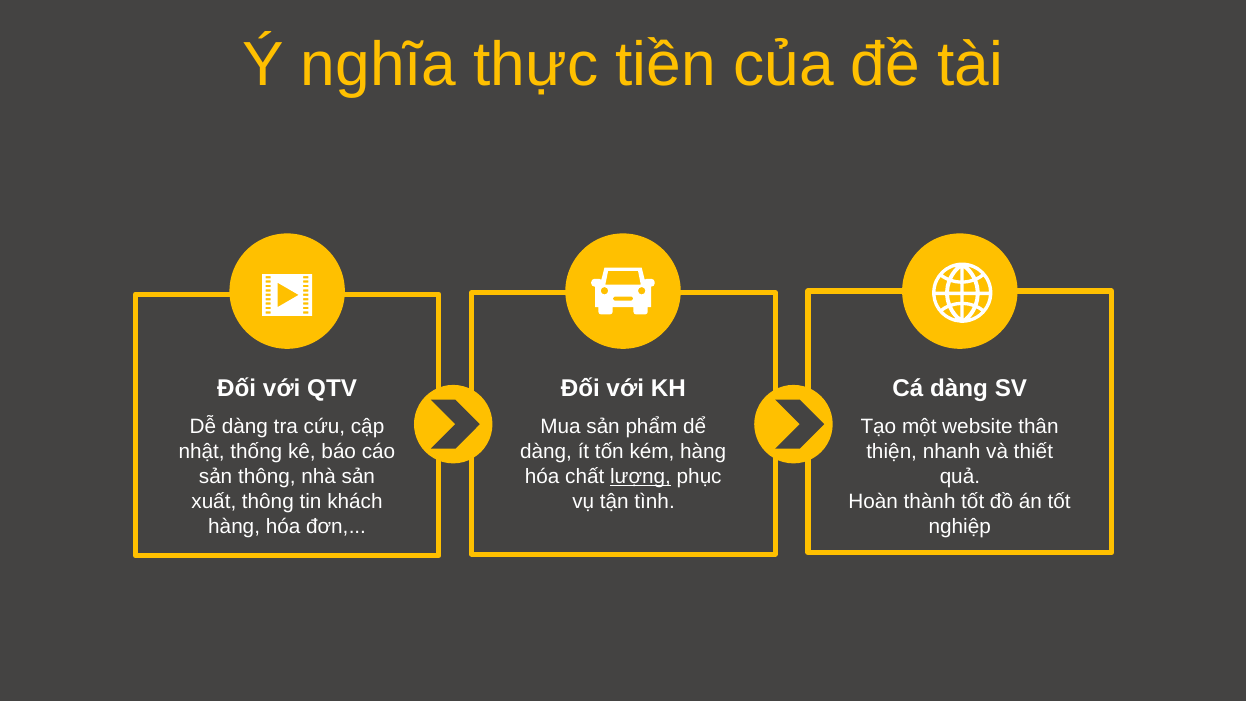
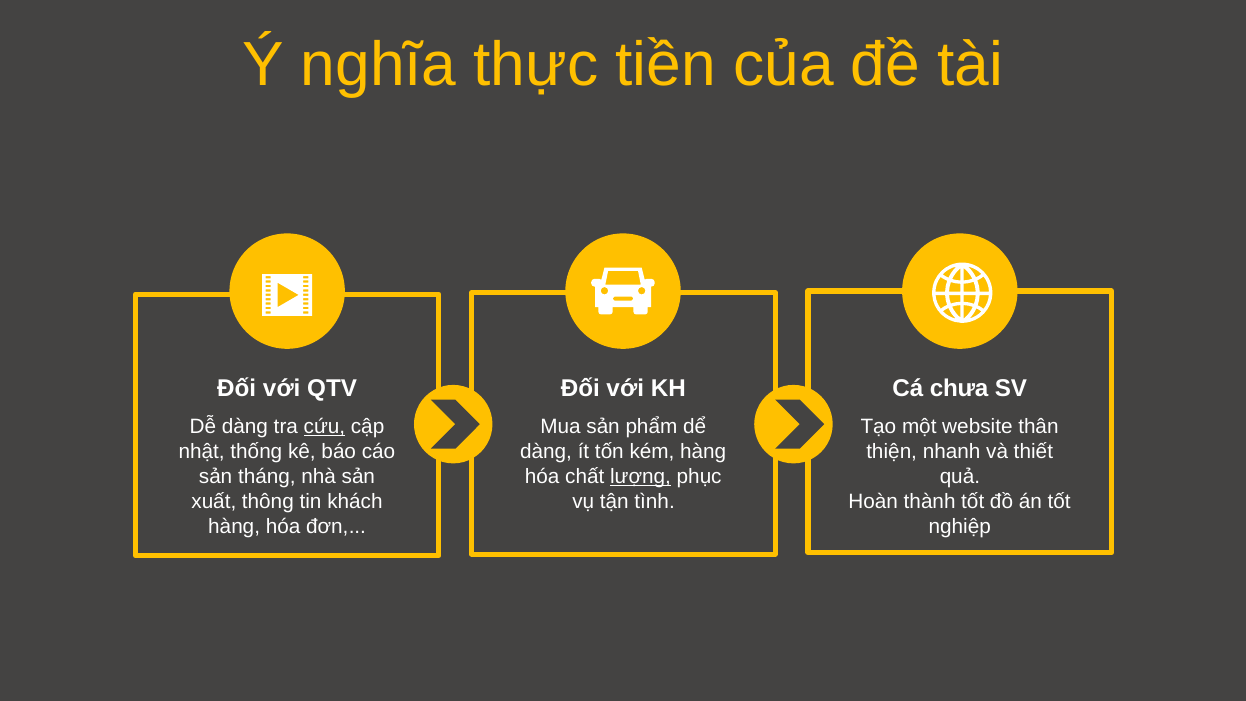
Cá dàng: dàng -> chưa
cứu underline: none -> present
sản thông: thông -> tháng
